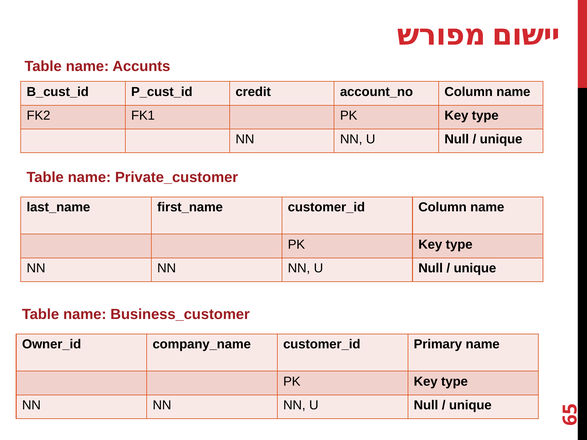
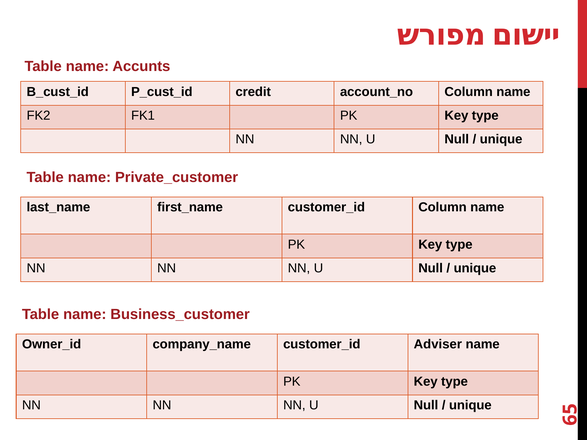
Primary: Primary -> Adviser
